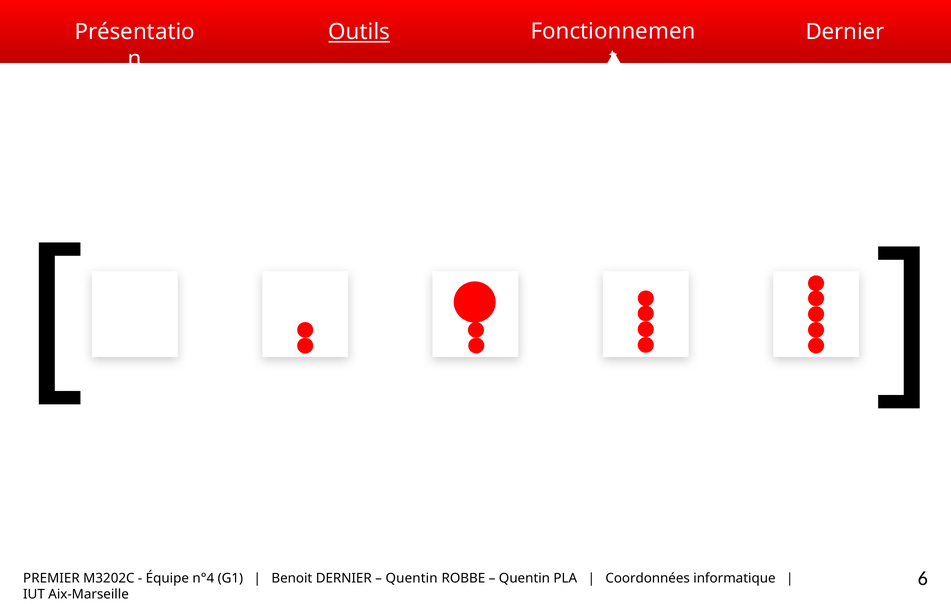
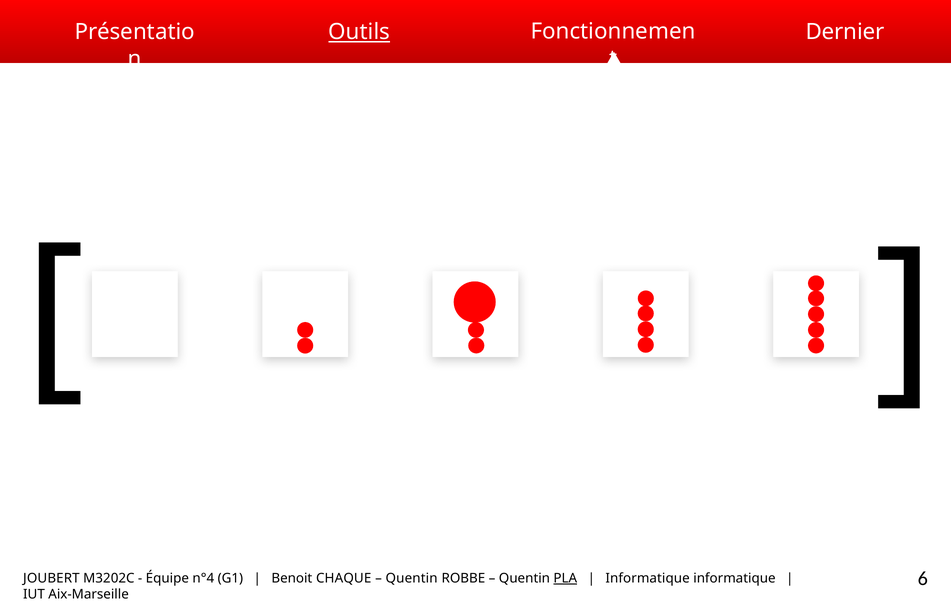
PREMIER: PREMIER -> JOUBERT
Benoit DERNIER: DERNIER -> CHAQUE
PLA underline: none -> present
Coordonnées at (648, 578): Coordonnées -> Informatique
